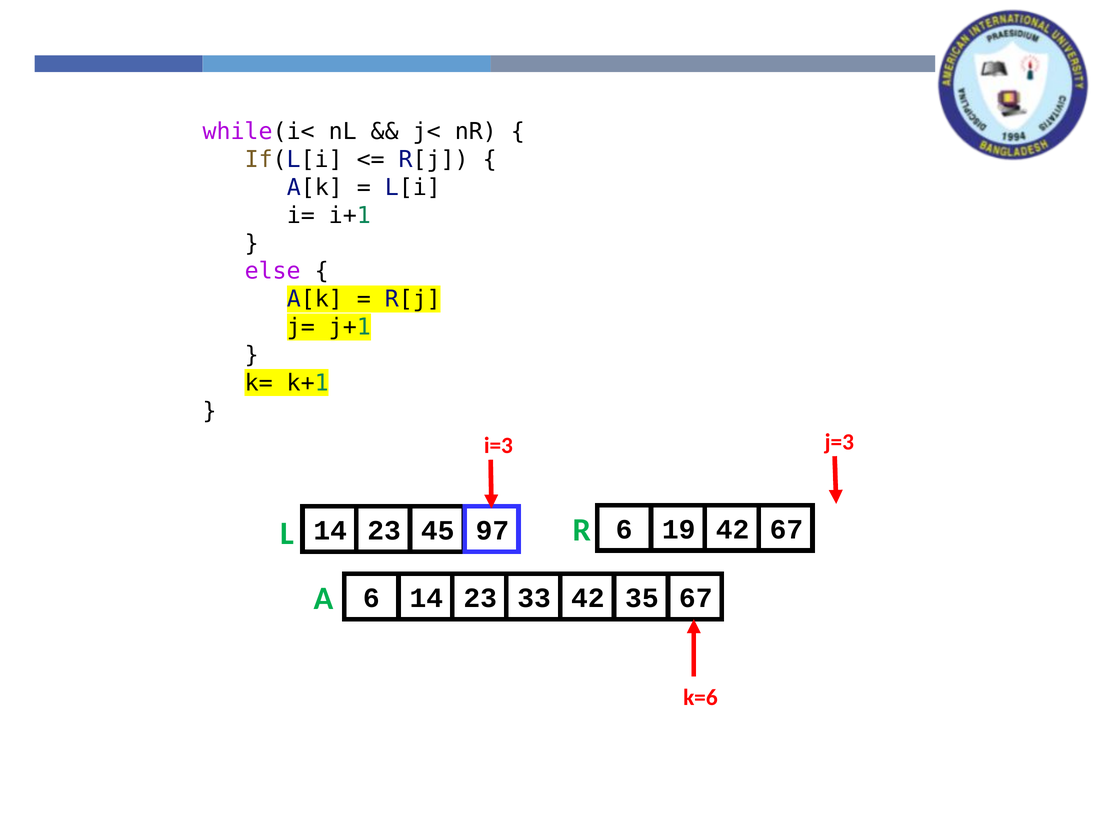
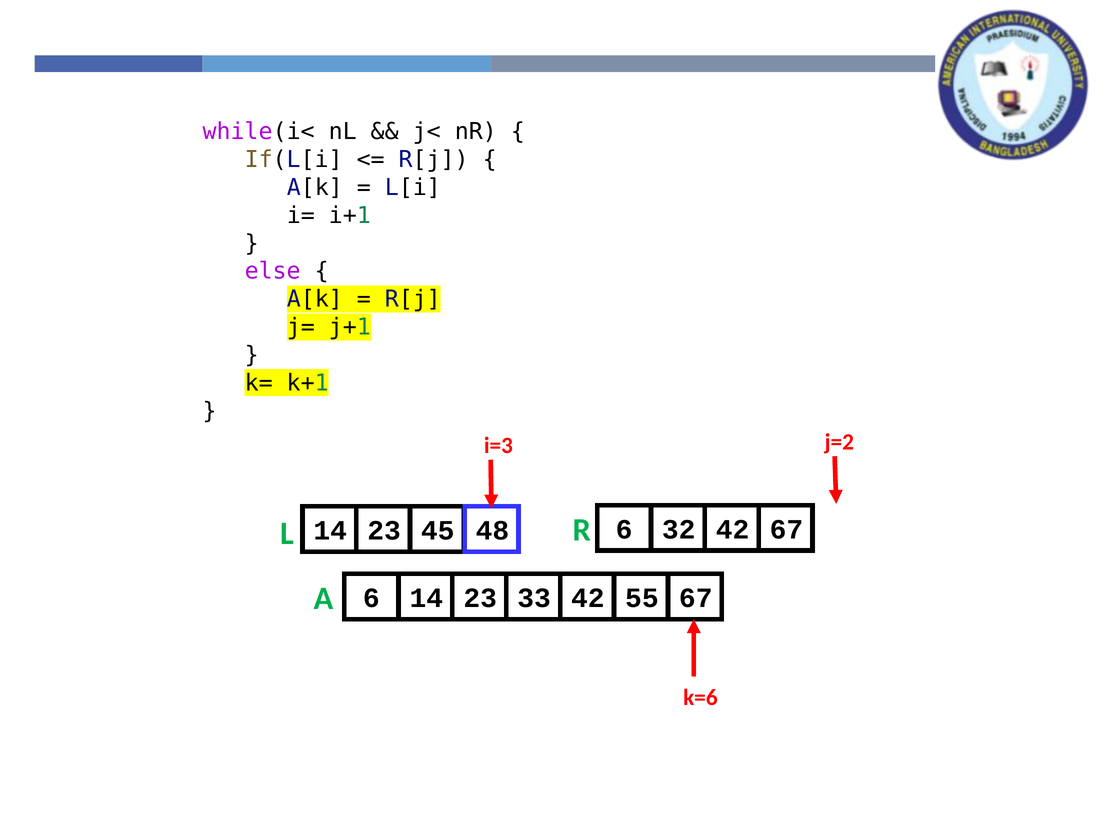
j=3: j=3 -> j=2
97: 97 -> 48
19: 19 -> 32
35: 35 -> 55
